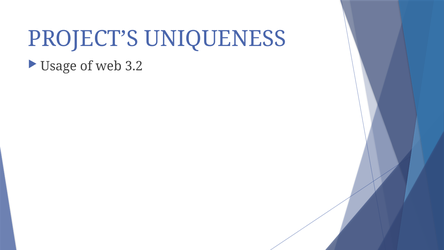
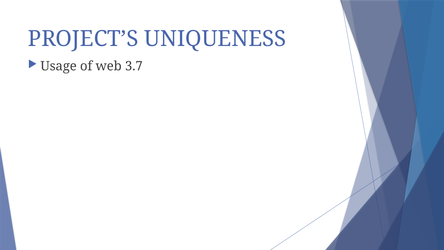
3.2: 3.2 -> 3.7
